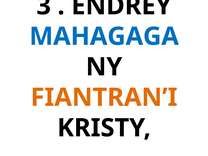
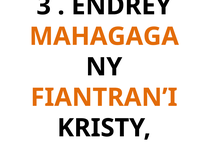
MAHAGAGA colour: blue -> orange
